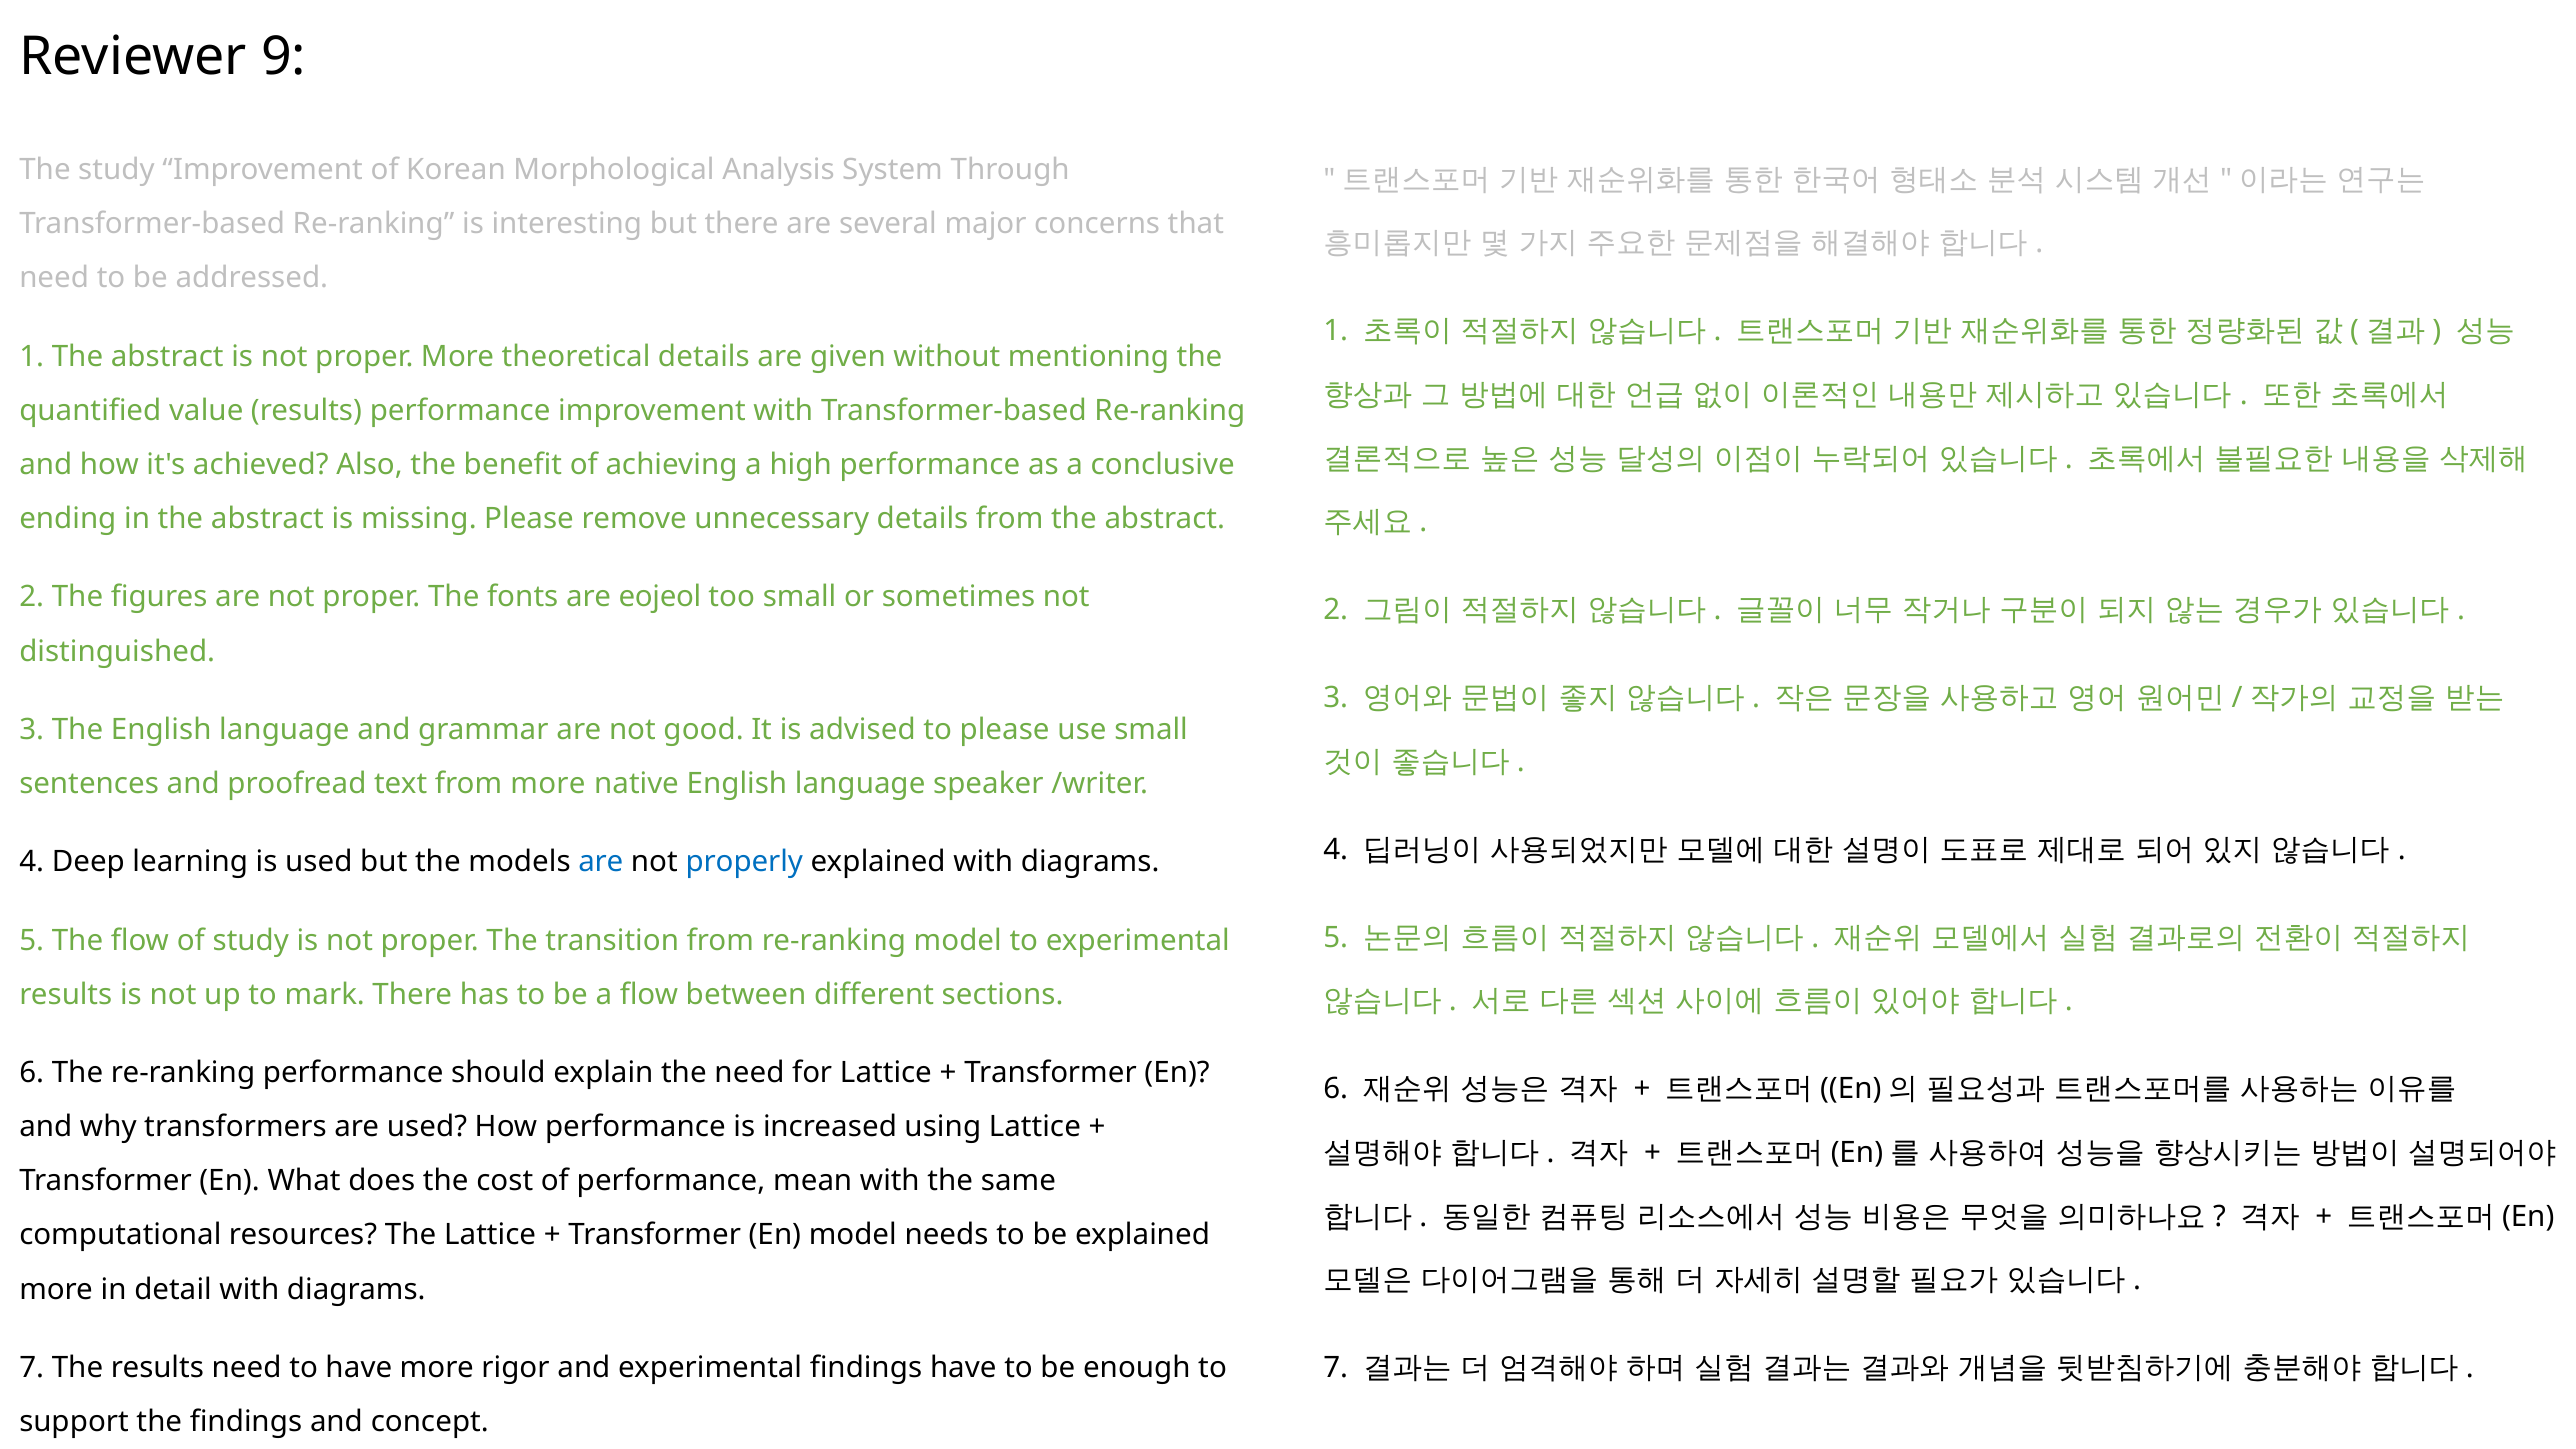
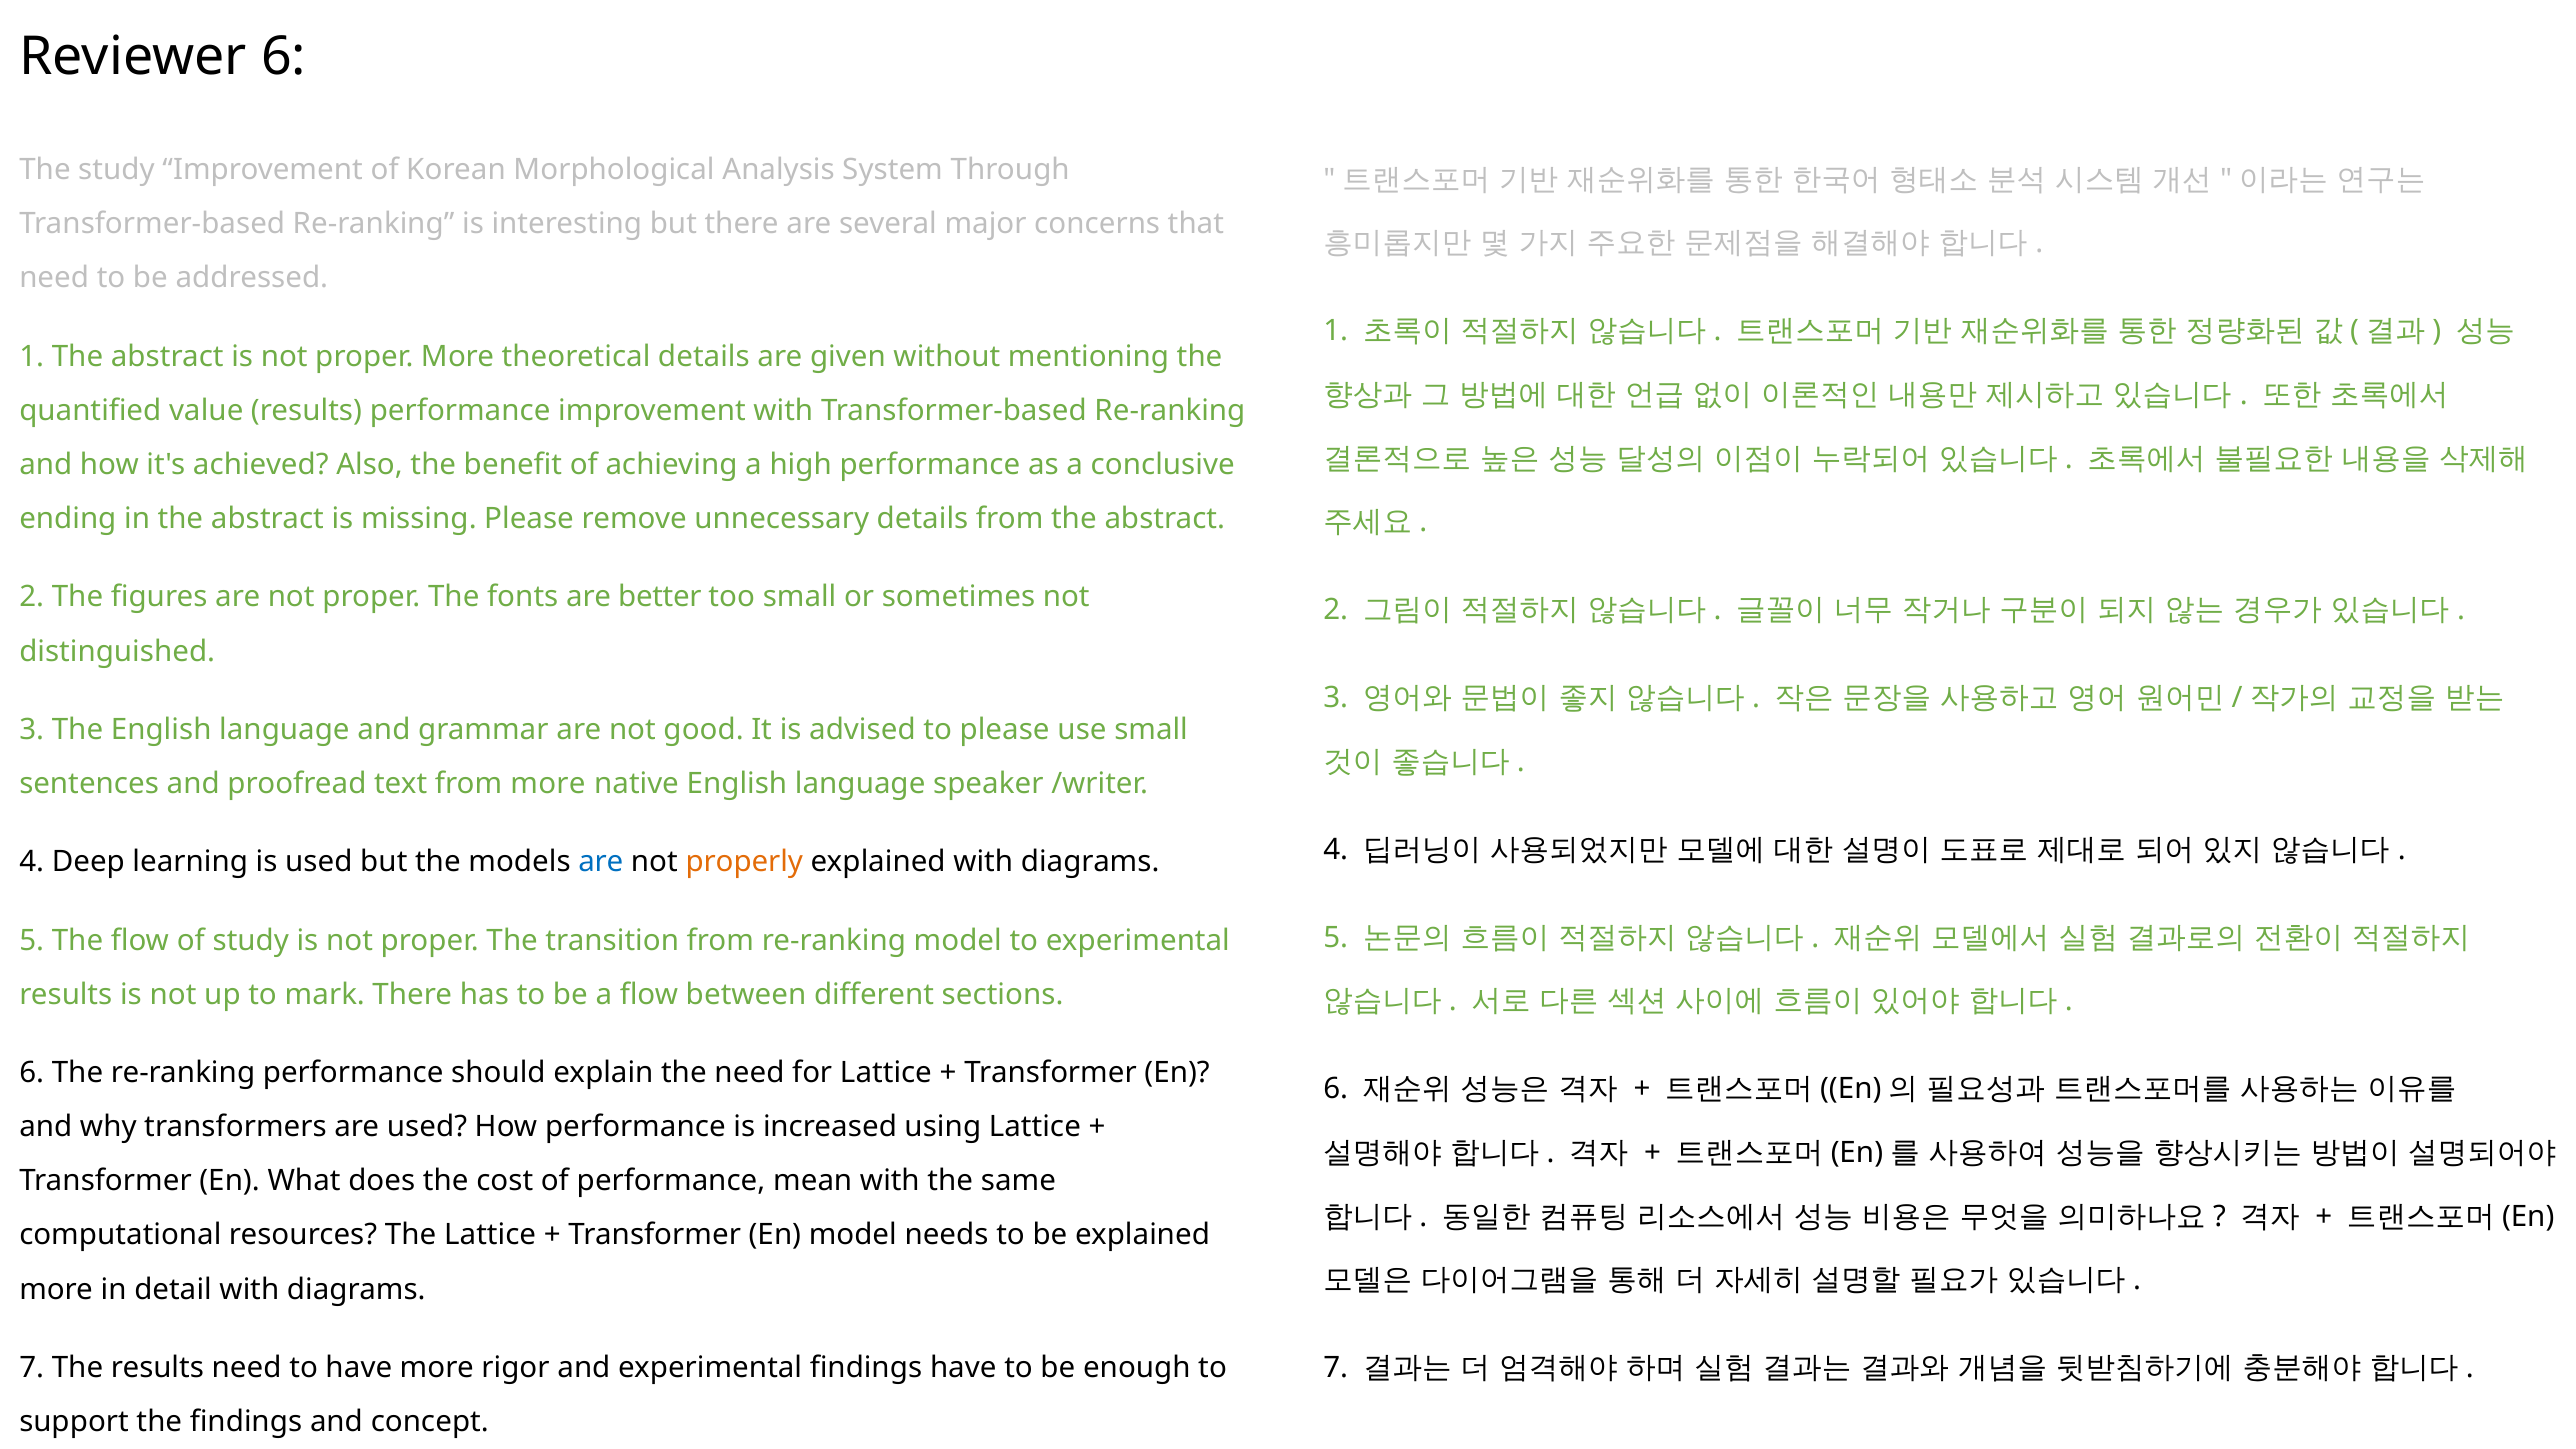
Reviewer 9: 9 -> 6
eojeol: eojeol -> better
properly colour: blue -> orange
